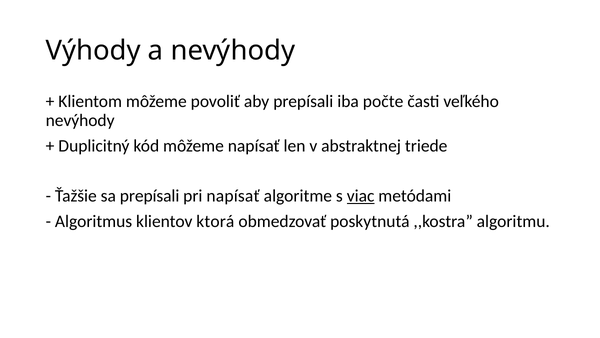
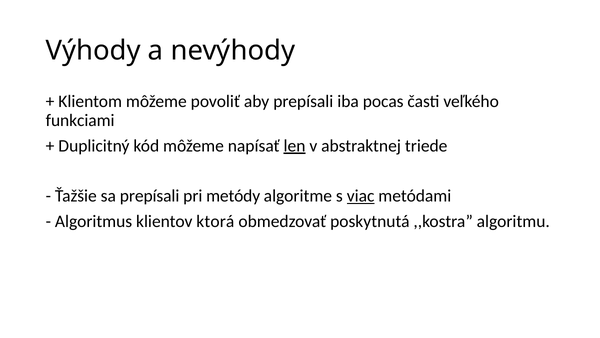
počte: počte -> pocas
nevýhody at (80, 120): nevýhody -> funkciami
len underline: none -> present
pri napísať: napísať -> metódy
